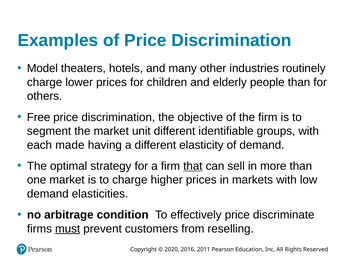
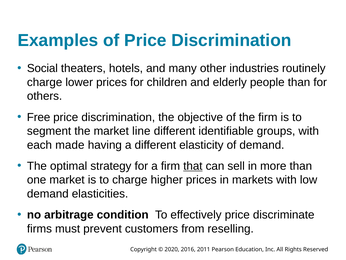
Model: Model -> Social
unit: unit -> line
must underline: present -> none
